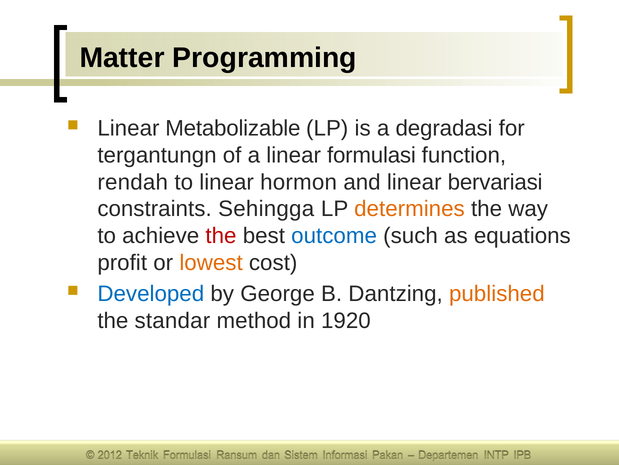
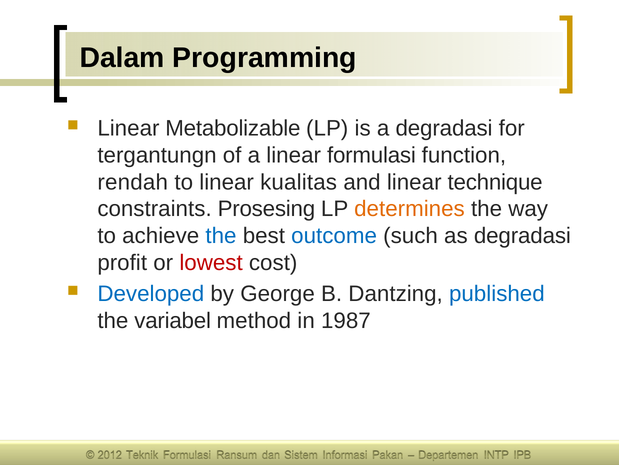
Matter: Matter -> Dalam
hormon: hormon -> kualitas
bervariasi: bervariasi -> technique
Sehingga: Sehingga -> Prosesing
the at (221, 236) colour: red -> blue
as equations: equations -> degradasi
lowest colour: orange -> red
published colour: orange -> blue
standar: standar -> variabel
1920: 1920 -> 1987
